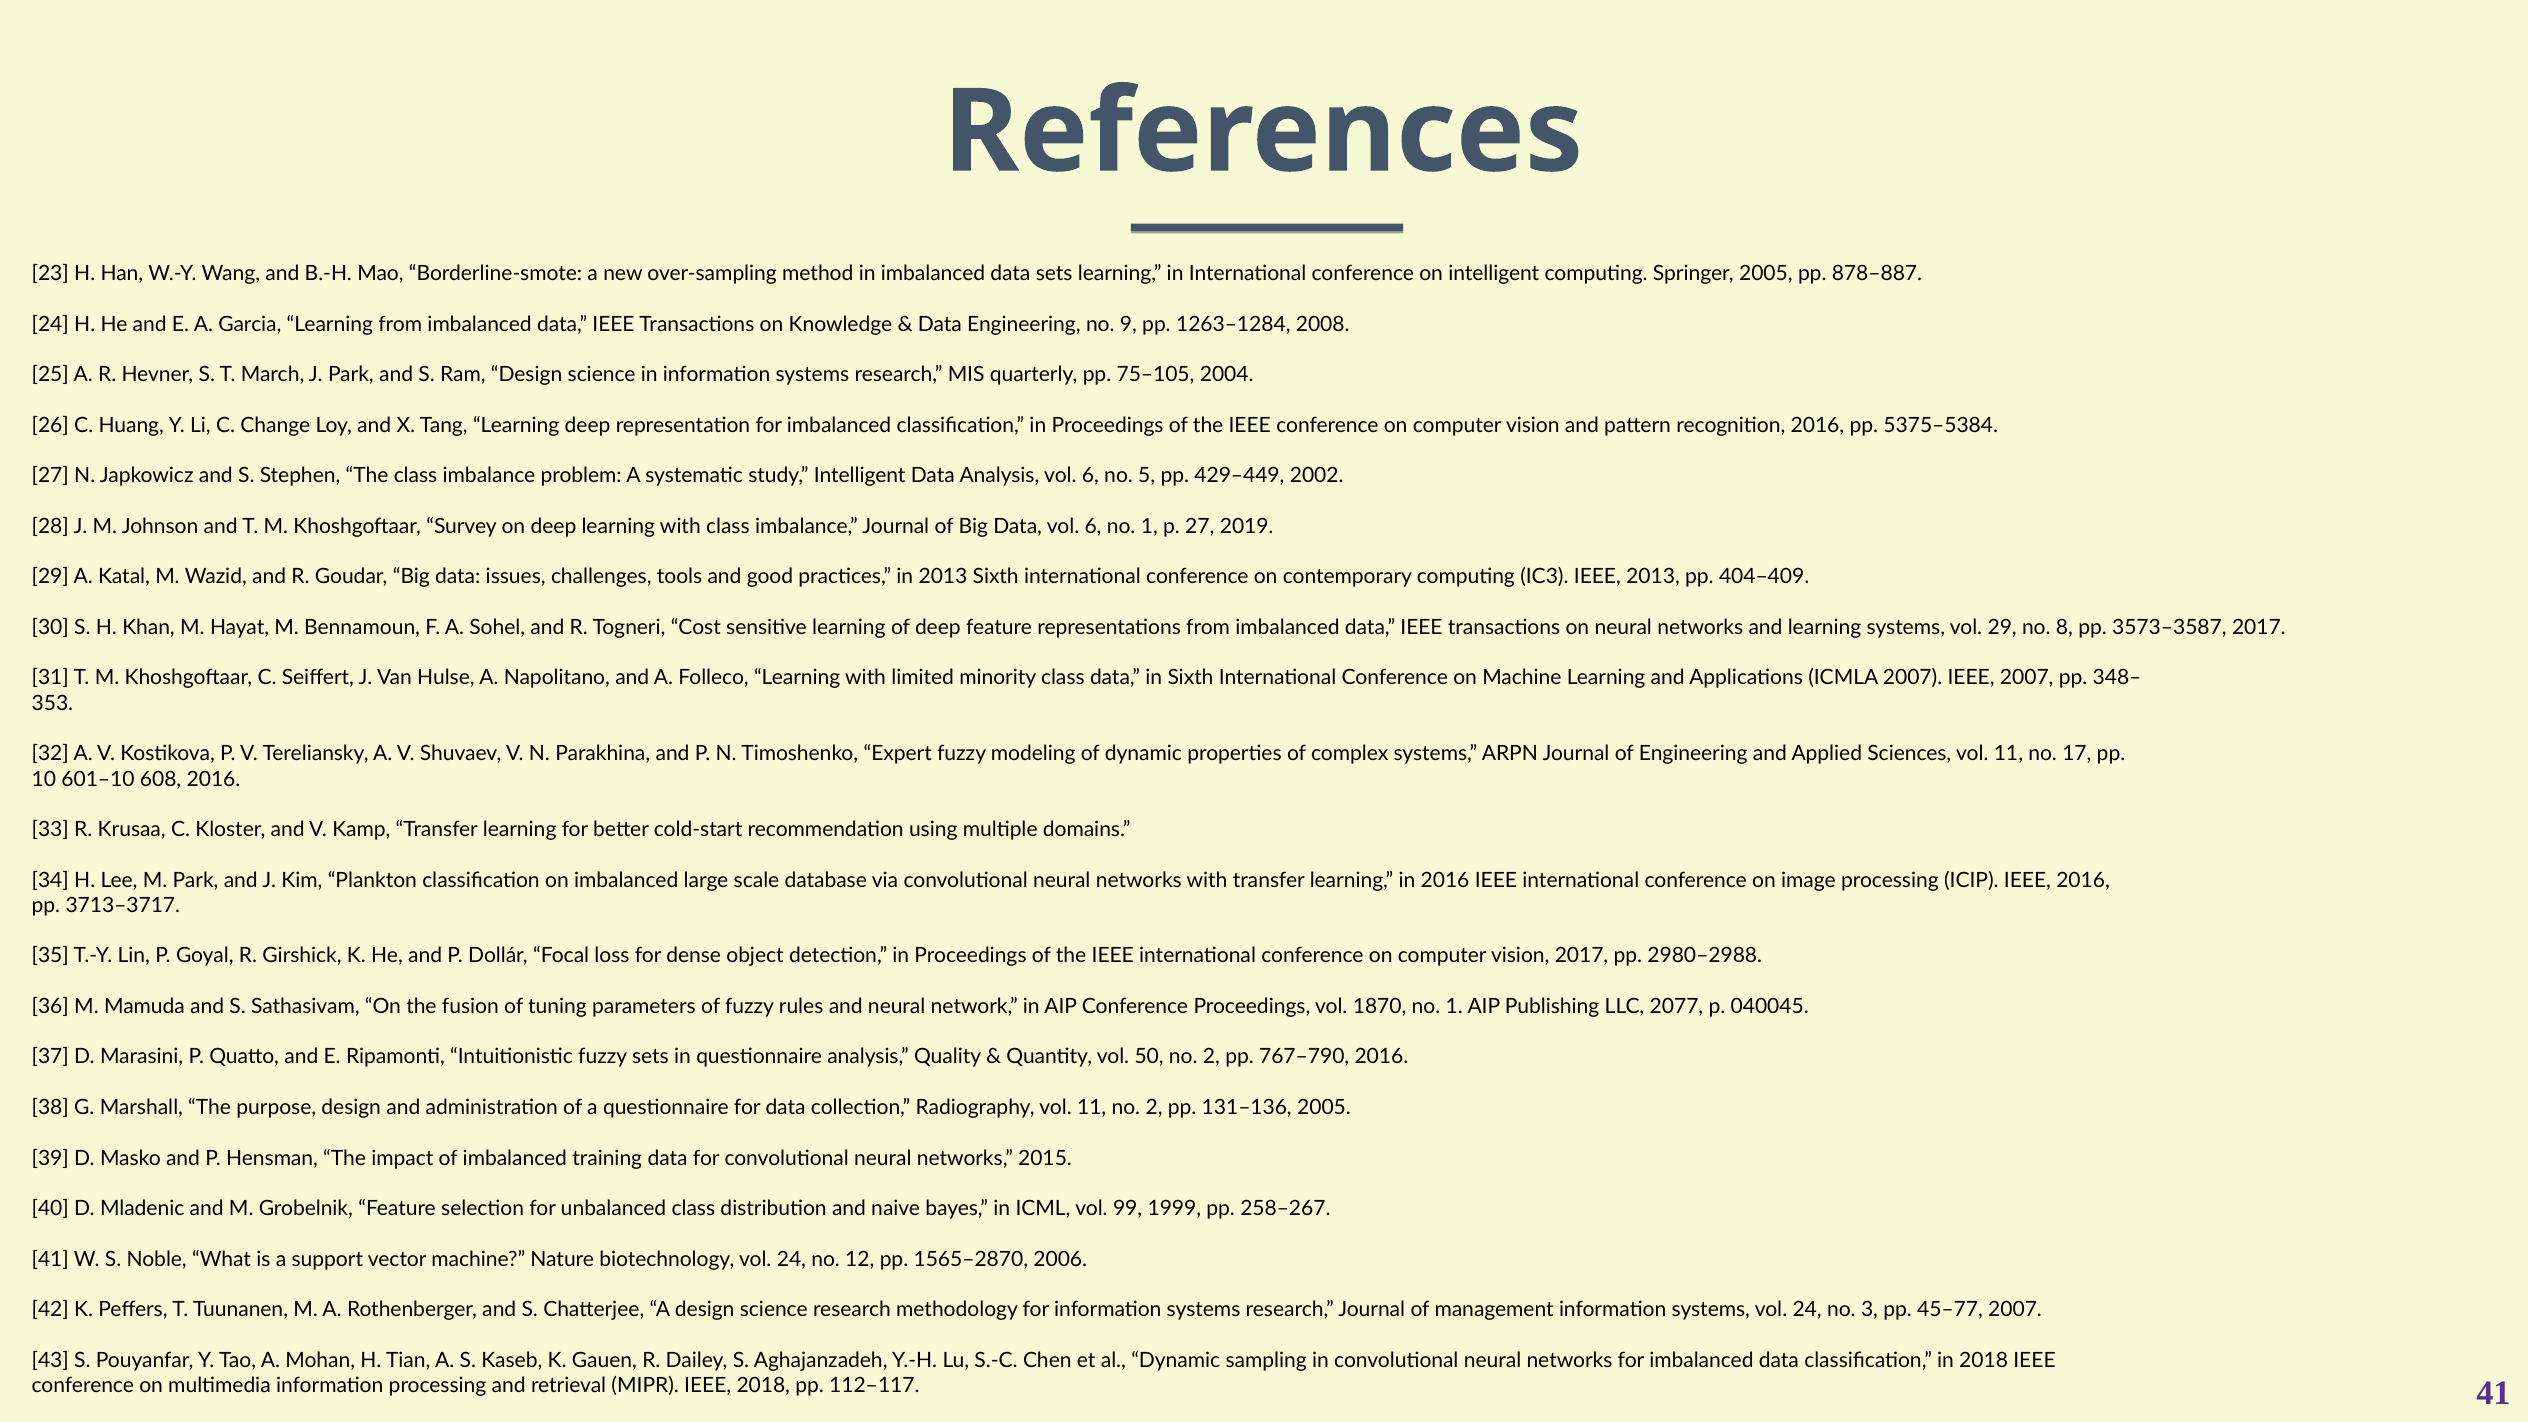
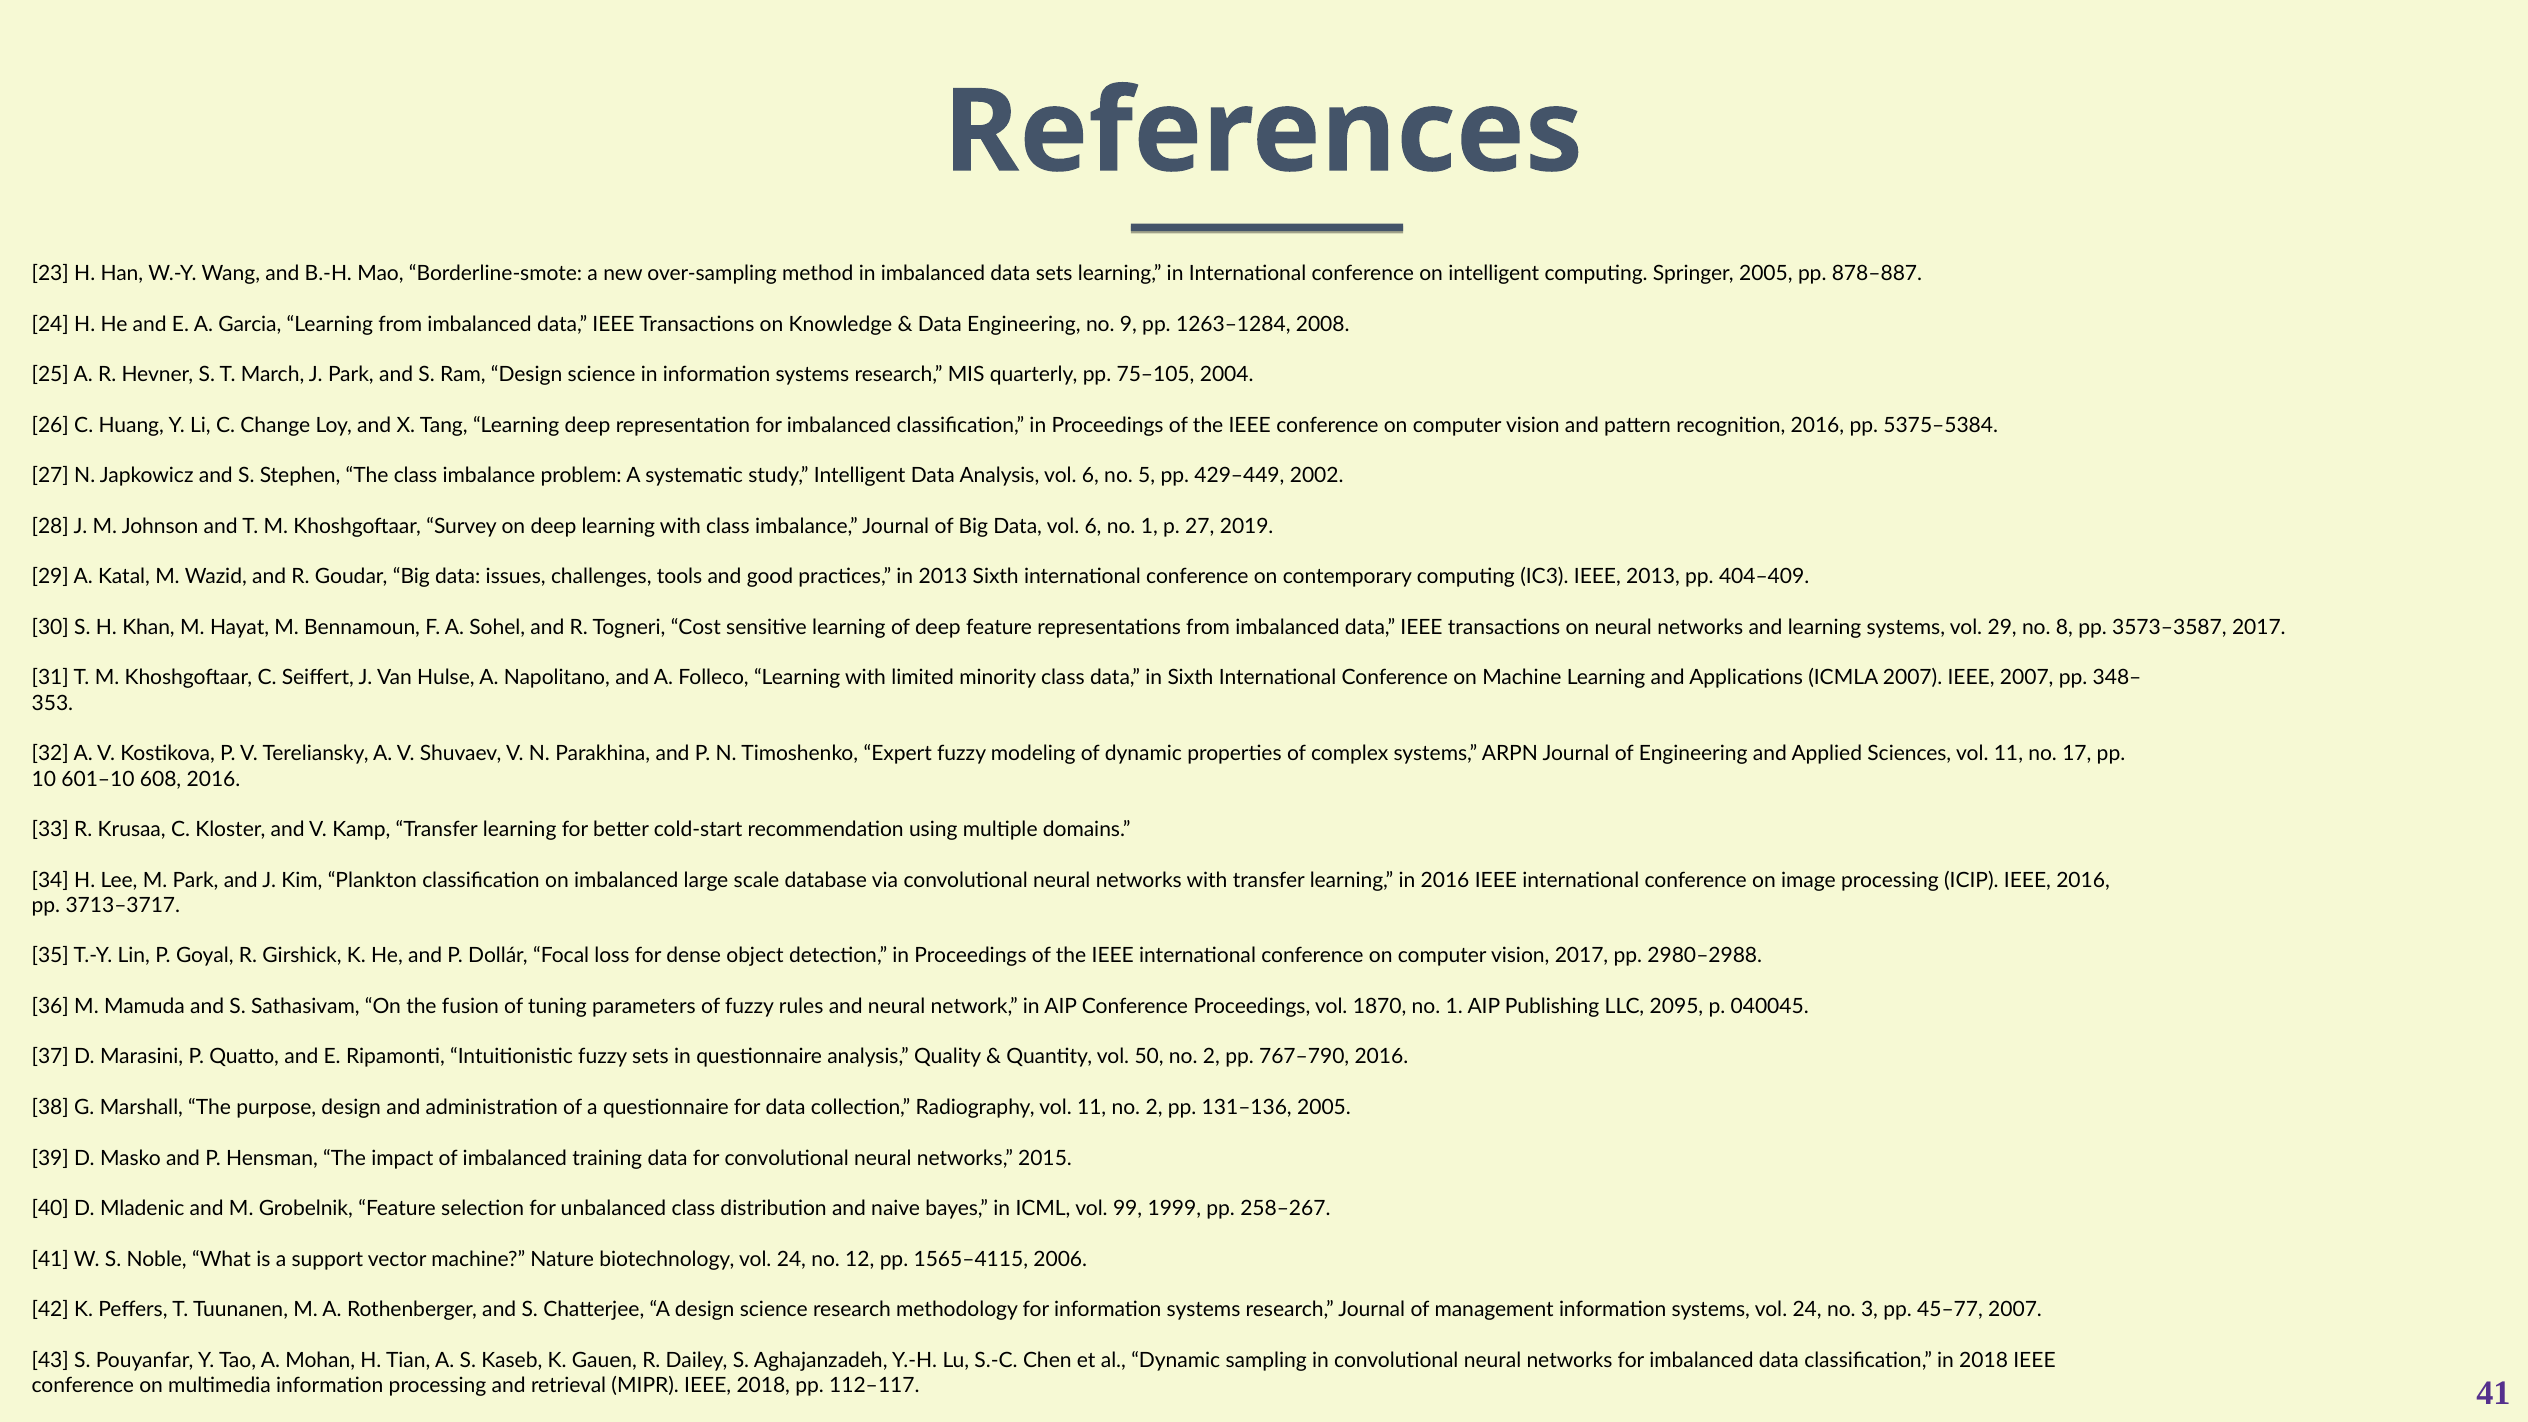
2077: 2077 -> 2095
1565–2870: 1565–2870 -> 1565–4115
